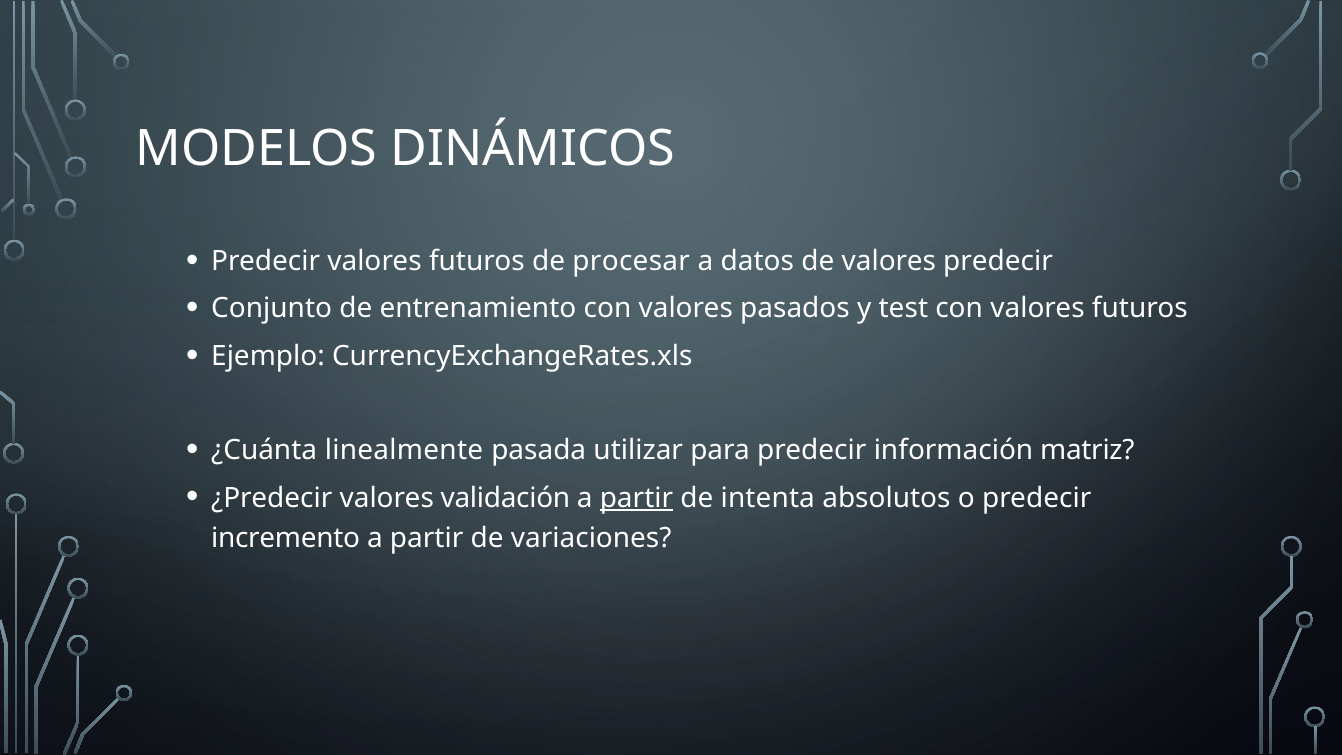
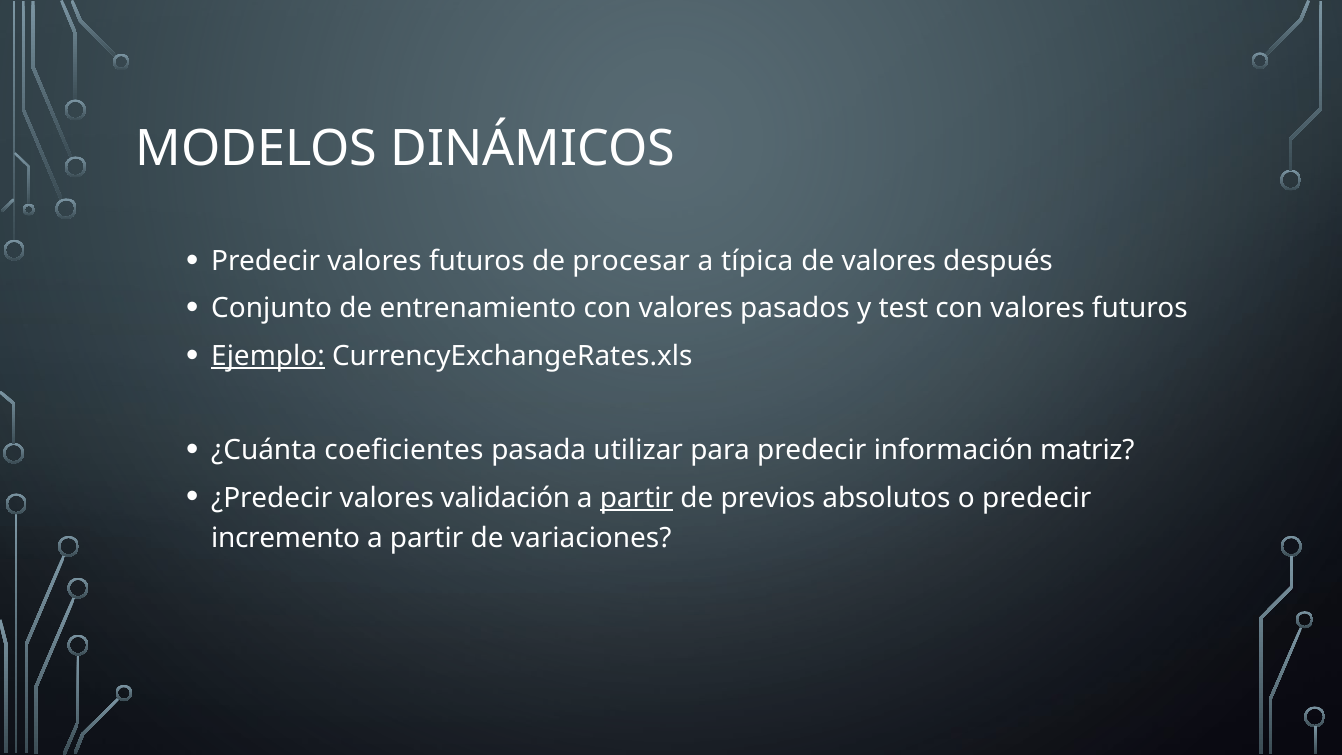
datos: datos -> típica
valores predecir: predecir -> después
Ejemplo underline: none -> present
linealmente: linealmente -> coeficientes
intenta: intenta -> previos
